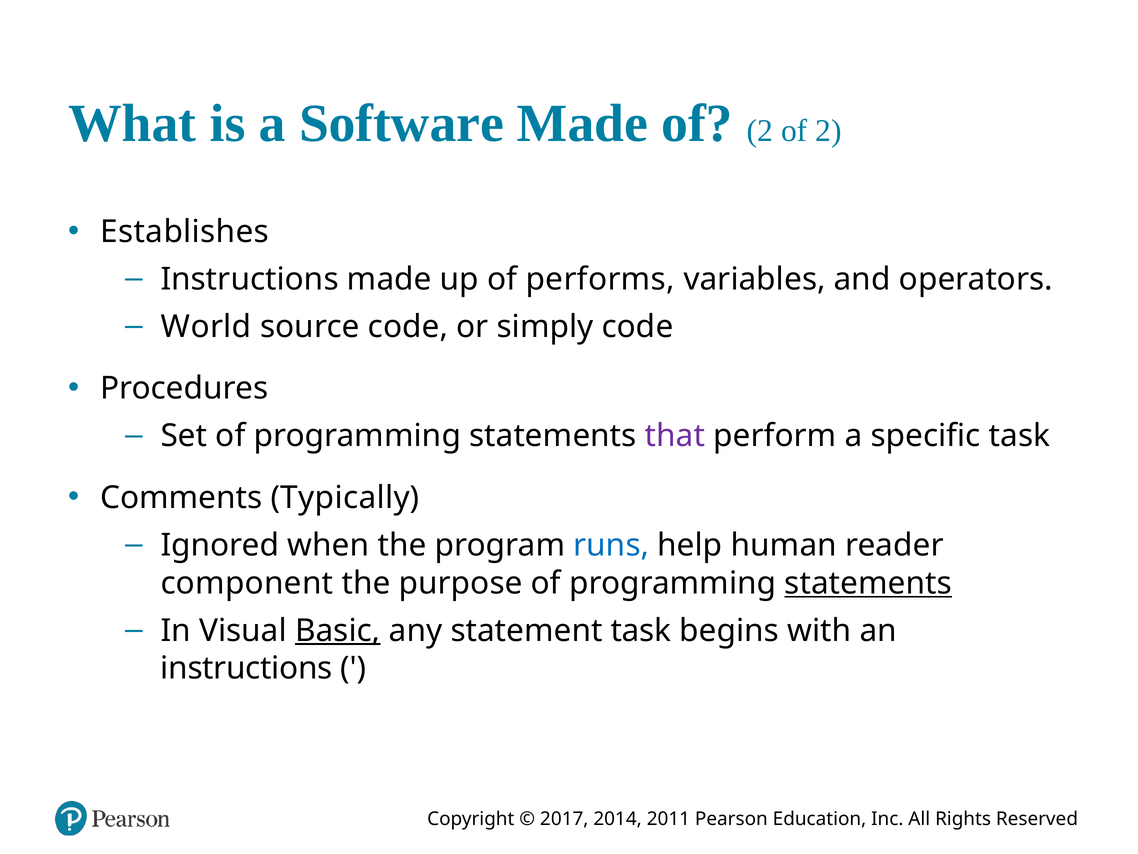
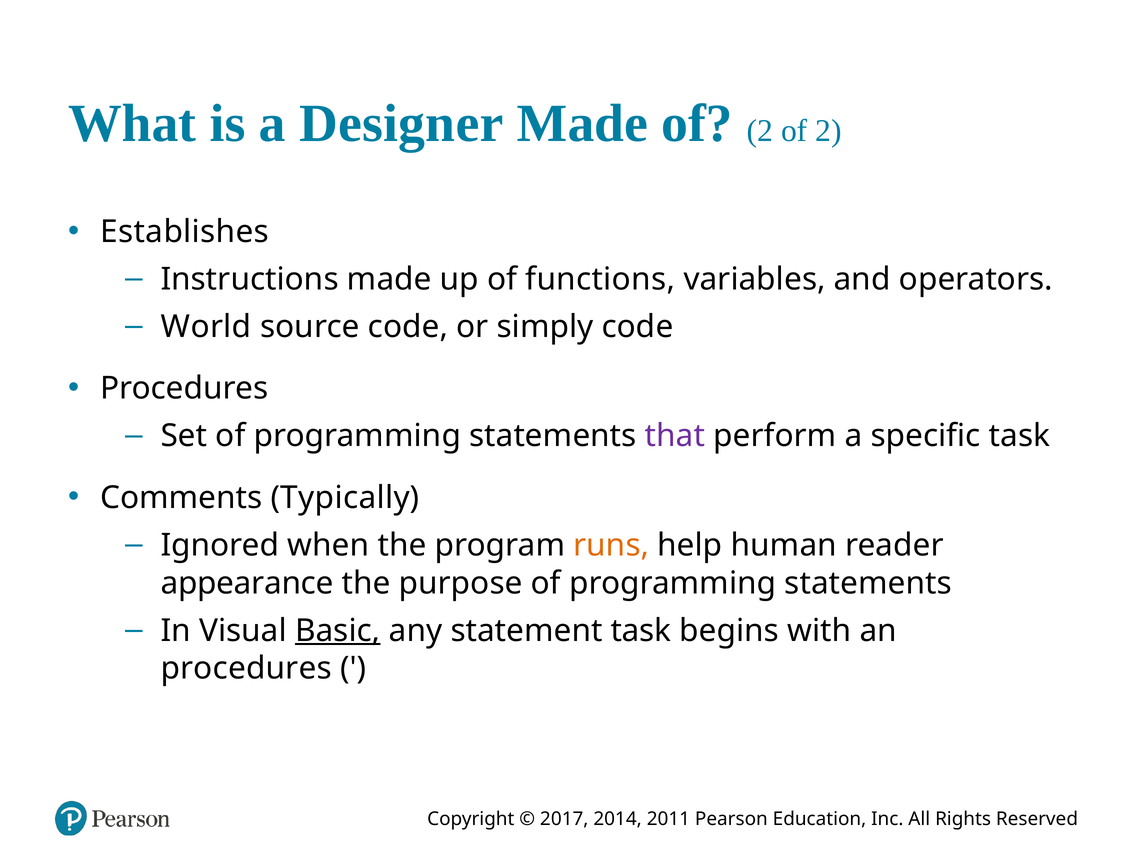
Software: Software -> Designer
performs: performs -> functions
runs colour: blue -> orange
component: component -> appearance
statements at (868, 583) underline: present -> none
instructions at (246, 668): instructions -> procedures
